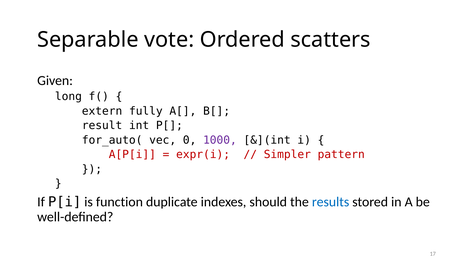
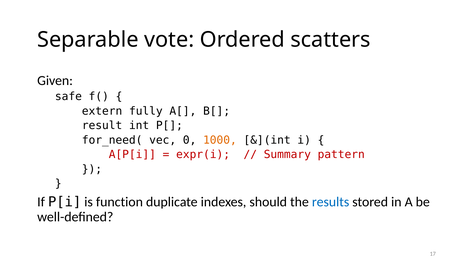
long: long -> safe
for_auto(: for_auto( -> for_need(
1000 colour: purple -> orange
Simpler: Simpler -> Summary
